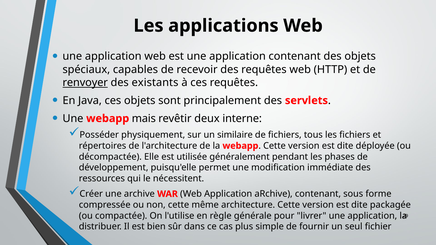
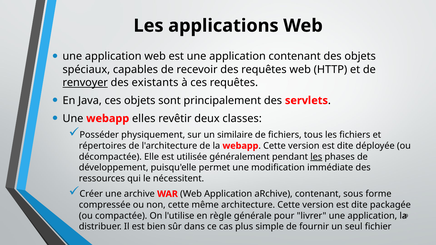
mais: mais -> elles
interne: interne -> classes
les at (316, 157) underline: none -> present
